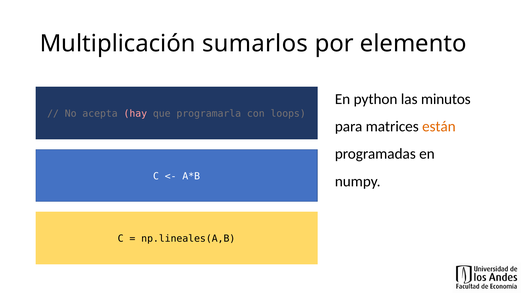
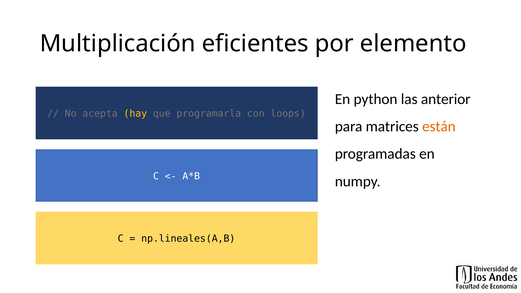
sumarlos: sumarlos -> eficientes
minutos: minutos -> anterior
hay colour: pink -> yellow
